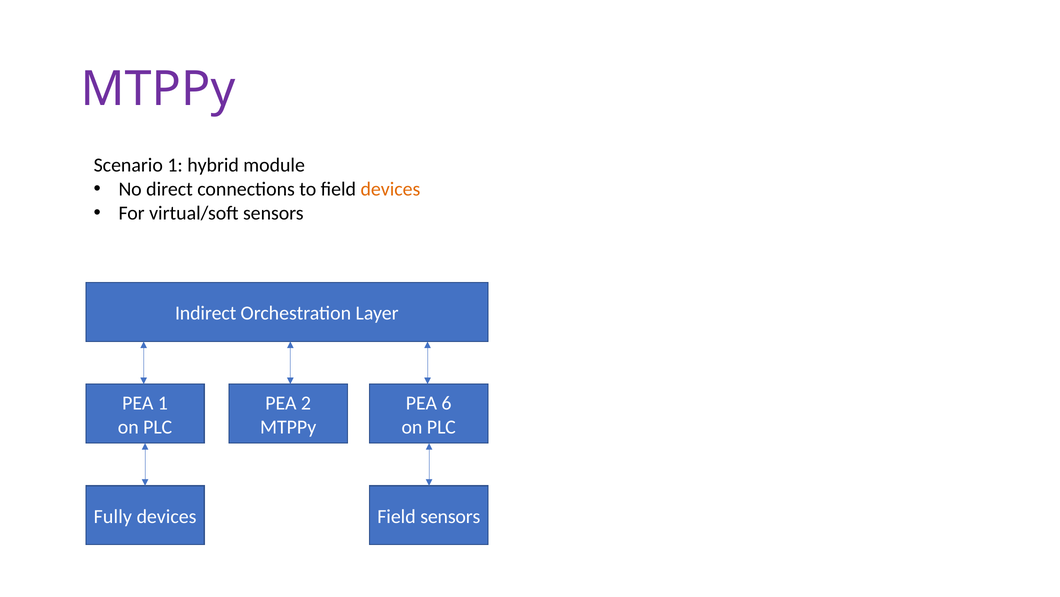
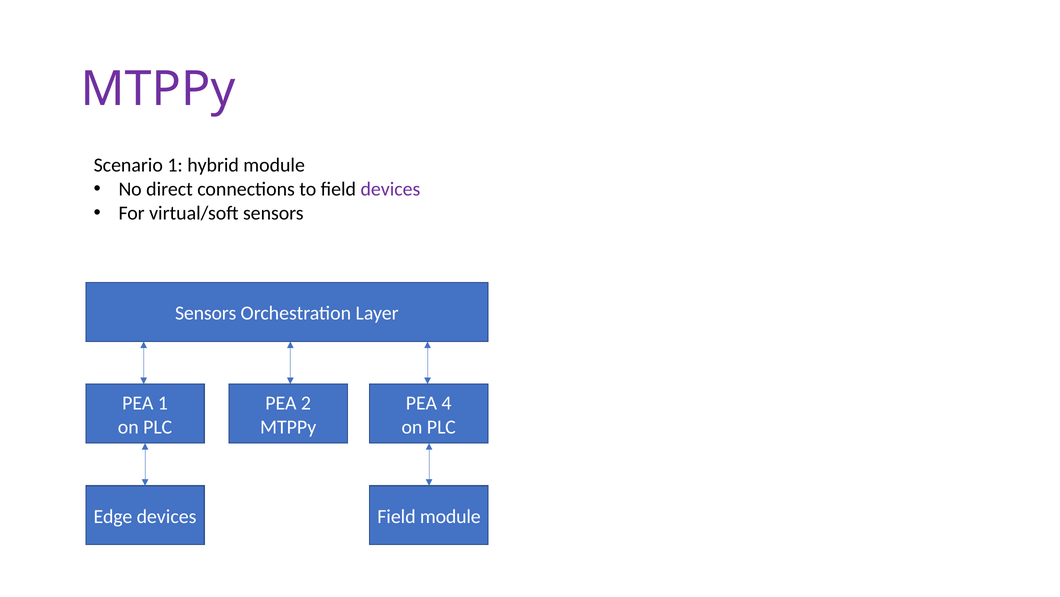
devices at (390, 189) colour: orange -> purple
Indirect at (206, 313): Indirect -> Sensors
6: 6 -> 4
Fully: Fully -> Edge
Field sensors: sensors -> module
